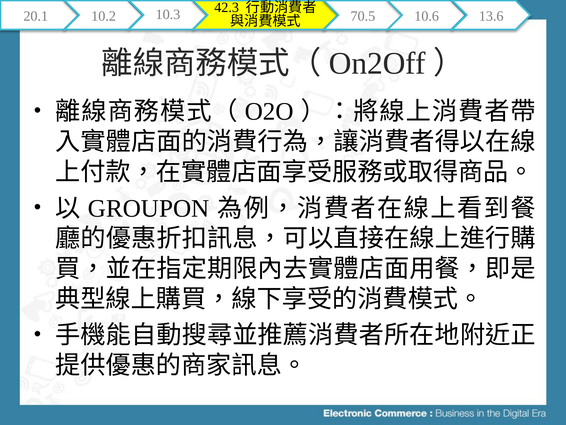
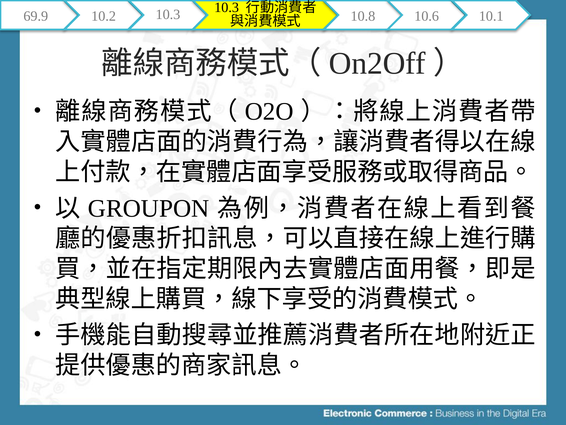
20.1: 20.1 -> 69.9
10.3 42.3: 42.3 -> 10.3
70.5: 70.5 -> 10.8
13.6: 13.6 -> 10.1
